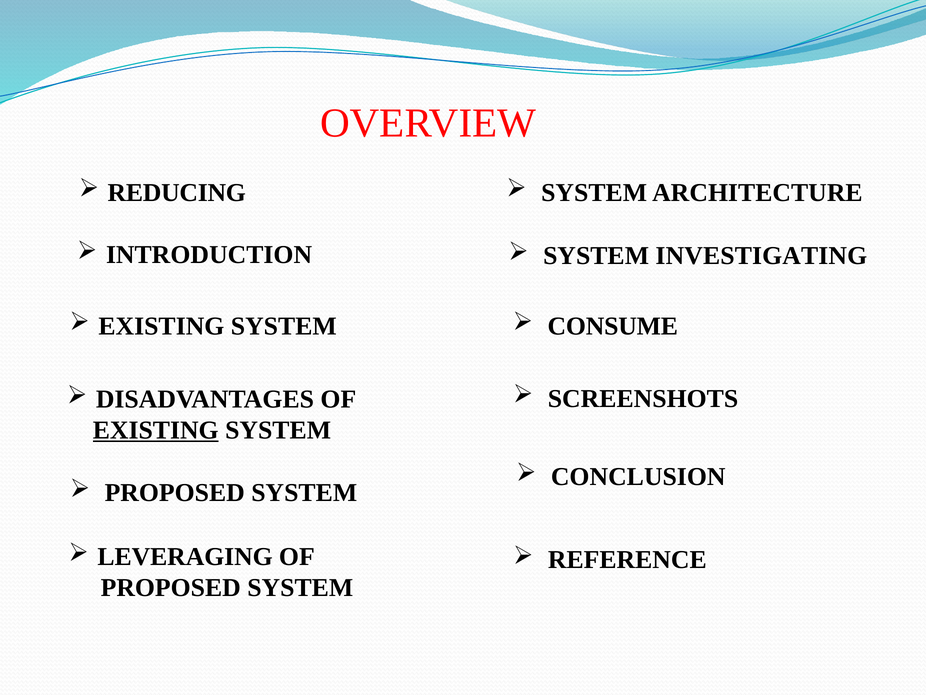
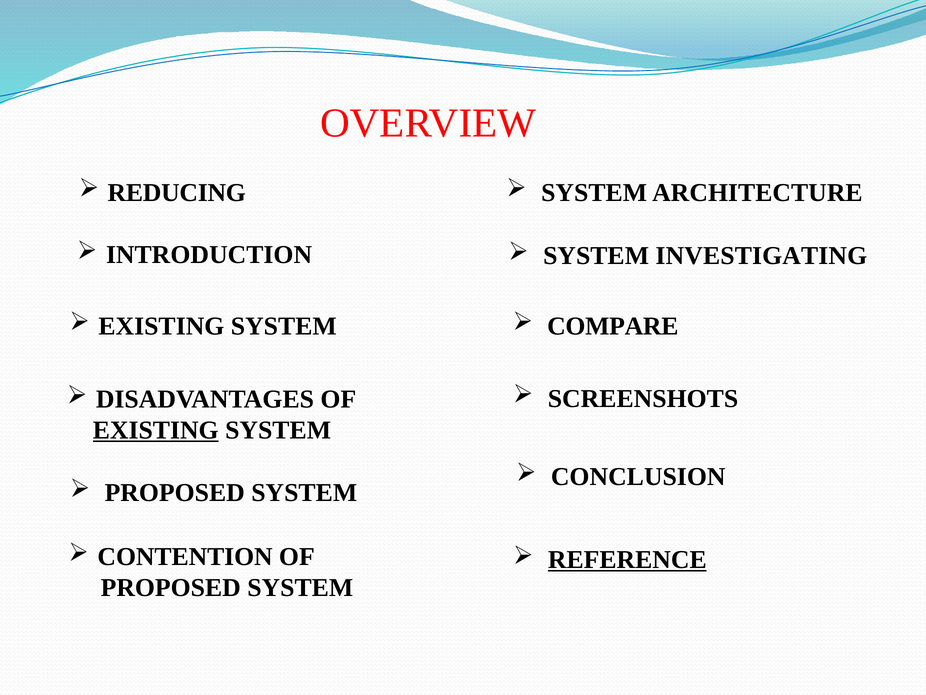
CONSUME: CONSUME -> COMPARE
LEVERAGING: LEVERAGING -> CONTENTION
REFERENCE underline: none -> present
